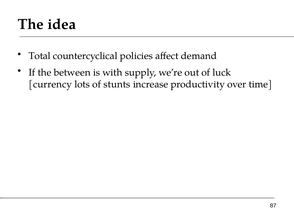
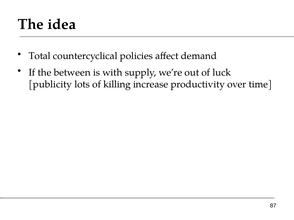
currency: currency -> publicity
stunts: stunts -> killing
